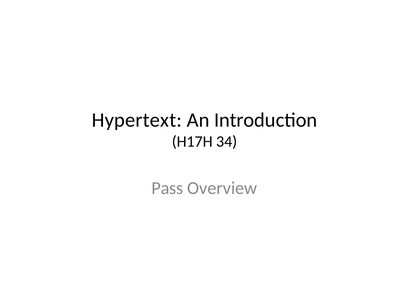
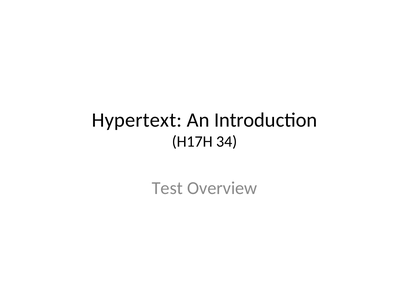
Pass: Pass -> Test
